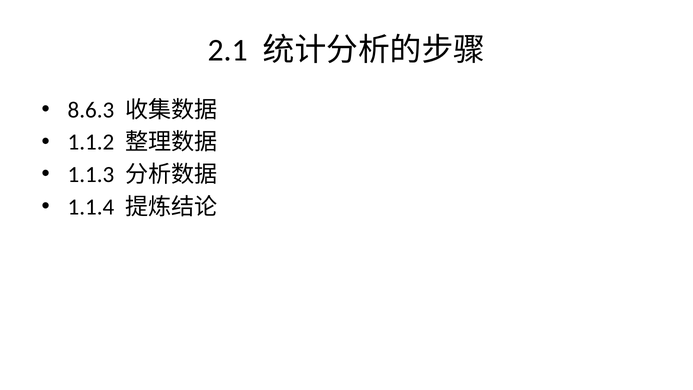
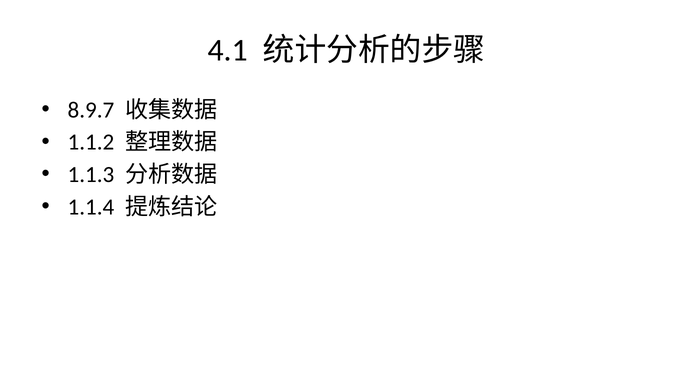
2.1: 2.1 -> 4.1
8.6.3: 8.6.3 -> 8.9.7
